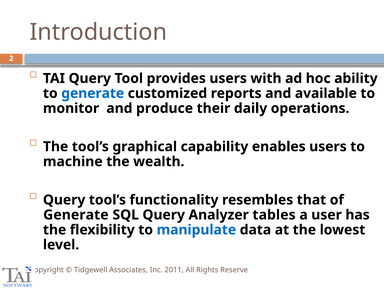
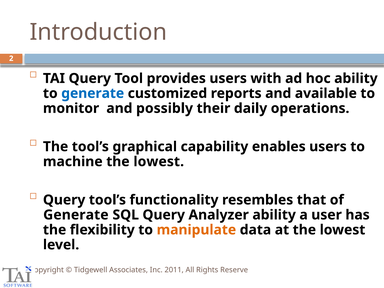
produce: produce -> possibly
wealth at (159, 162): wealth -> lowest
Analyzer tables: tables -> ability
manipulate colour: blue -> orange
